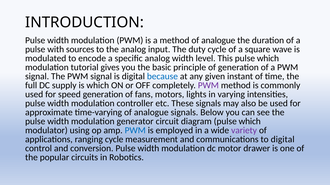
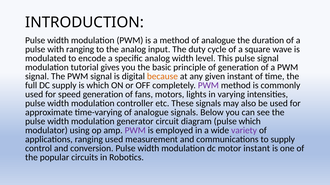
with sources: sources -> ranging
This pulse which: which -> signal
because colour: blue -> orange
PWM at (135, 131) colour: blue -> purple
ranging cycle: cycle -> used
to digital: digital -> supply
motor drawer: drawer -> instant
